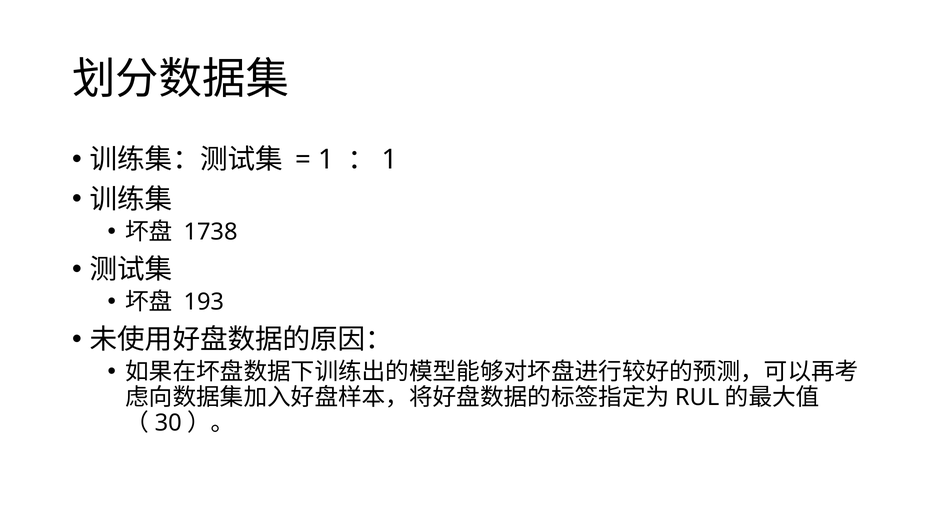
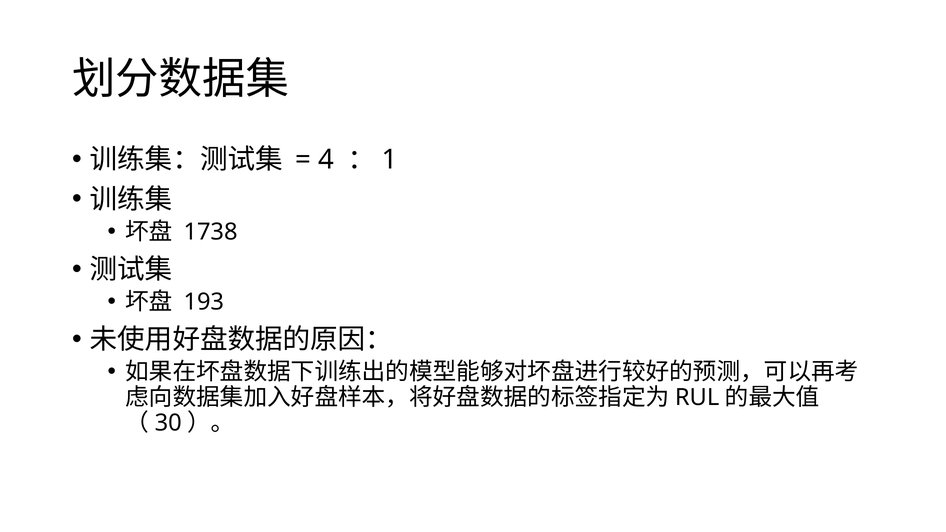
1 at (326, 160): 1 -> 4
